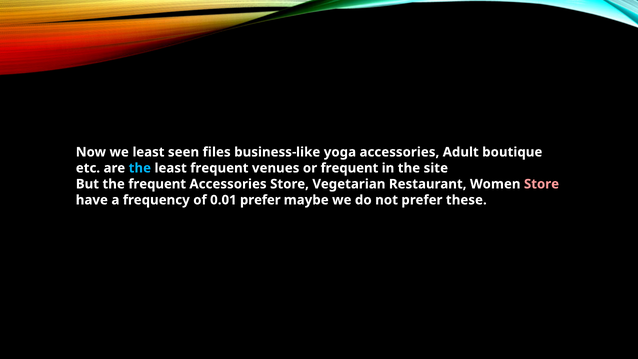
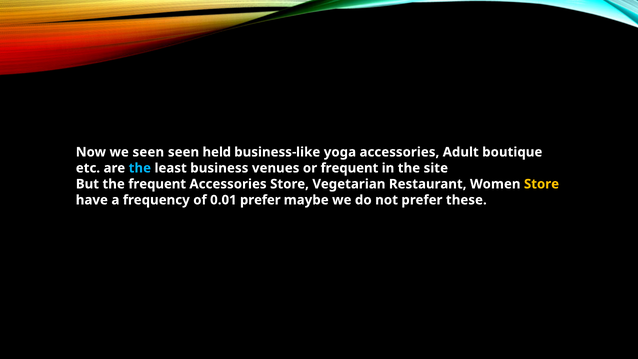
we least: least -> seen
files: files -> held
least frequent: frequent -> business
Store at (541, 184) colour: pink -> yellow
